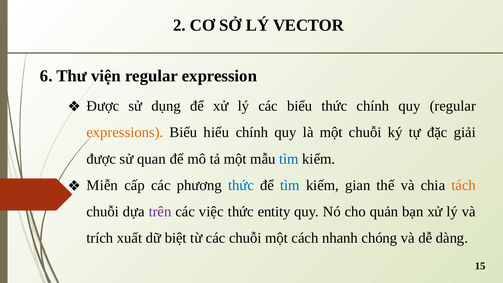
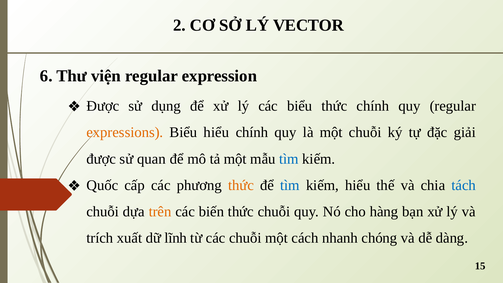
Miễn: Miễn -> Quốc
thức at (241, 185) colour: blue -> orange
kiếm gian: gian -> hiểu
tách colour: orange -> blue
trên colour: purple -> orange
việc: việc -> biến
thức entity: entity -> chuỗi
quản: quản -> hàng
biệt: biệt -> lĩnh
